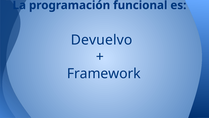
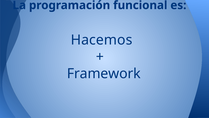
Devuelvo: Devuelvo -> Hacemos
